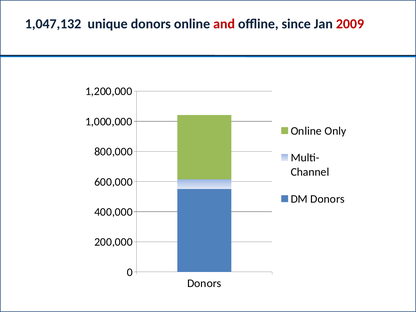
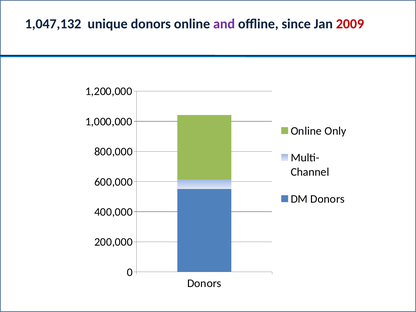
and colour: red -> purple
